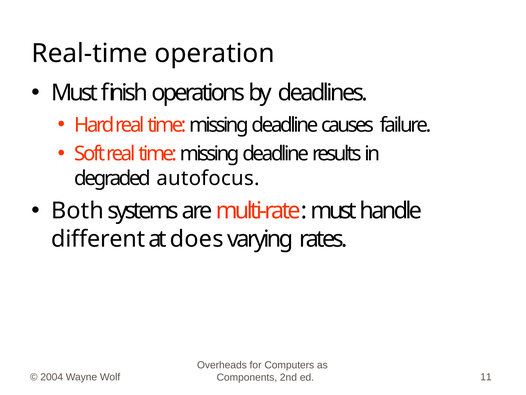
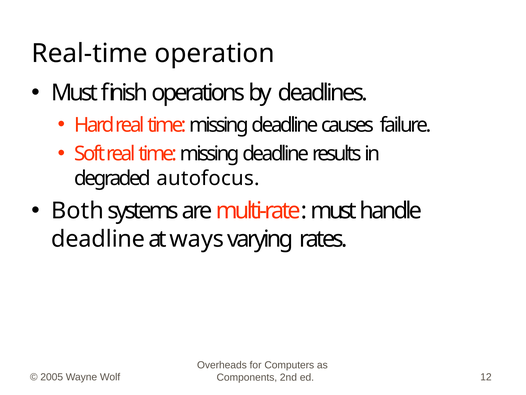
different at (98, 239): different -> deadline
does: does -> ways
2004: 2004 -> 2005
11: 11 -> 12
